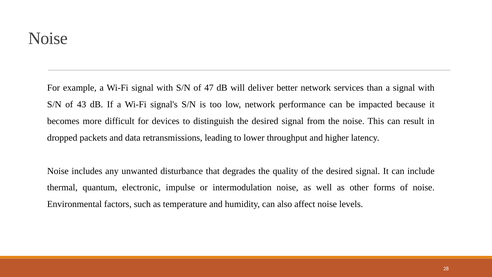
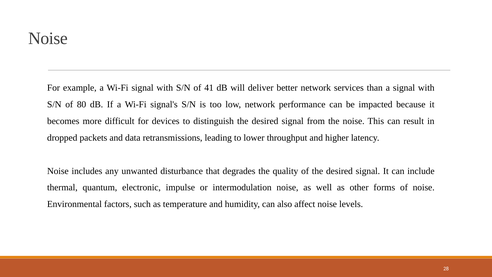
47: 47 -> 41
43: 43 -> 80
